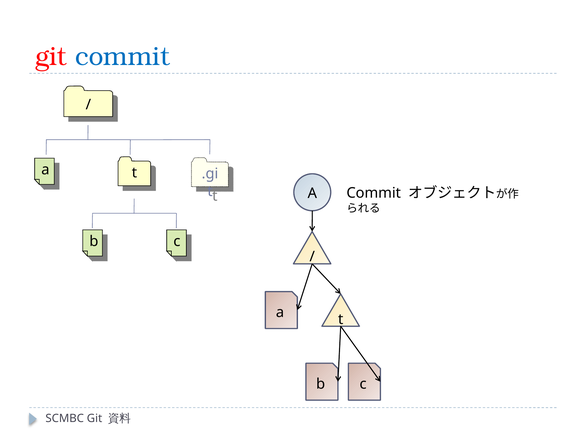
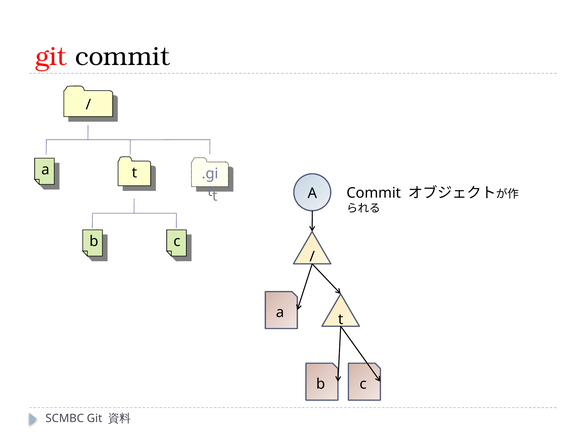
commit at (123, 57) colour: blue -> black
